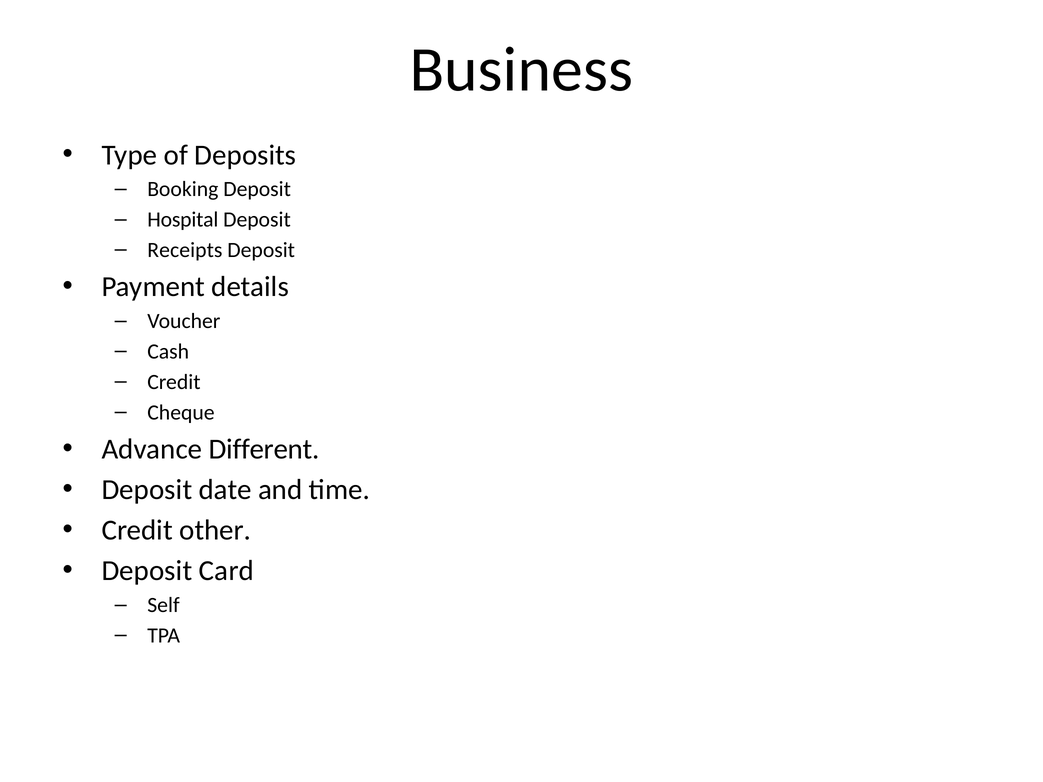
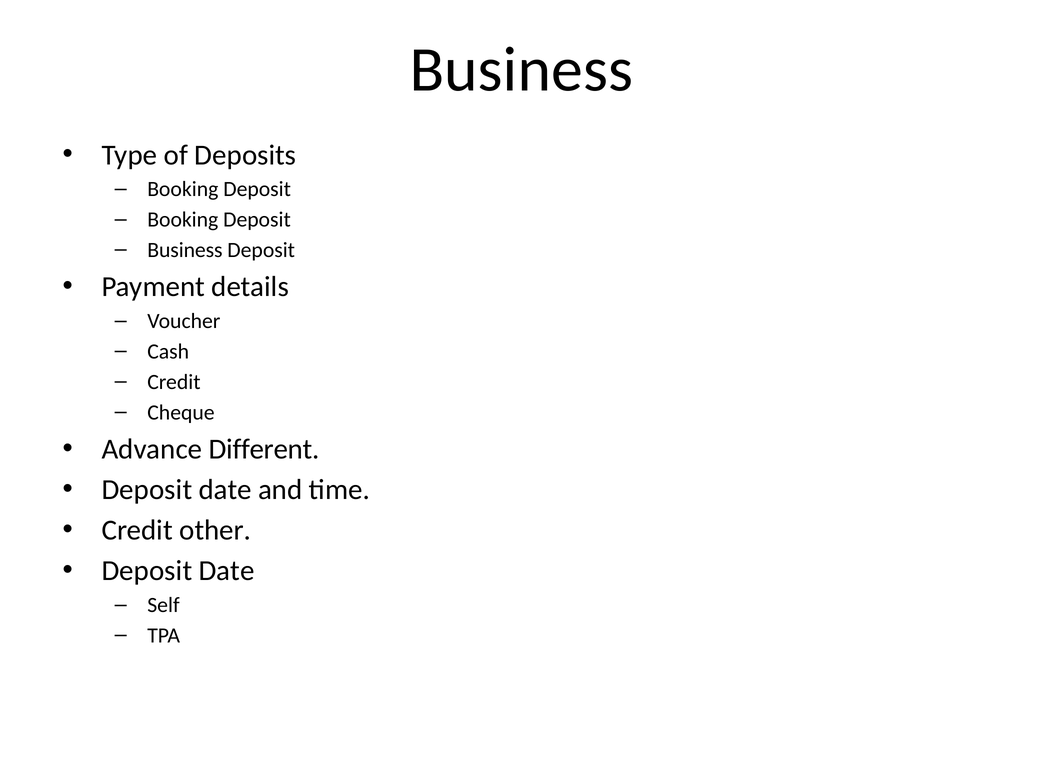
Hospital at (183, 220): Hospital -> Booking
Receipts at (185, 250): Receipts -> Business
Card at (226, 571): Card -> Date
